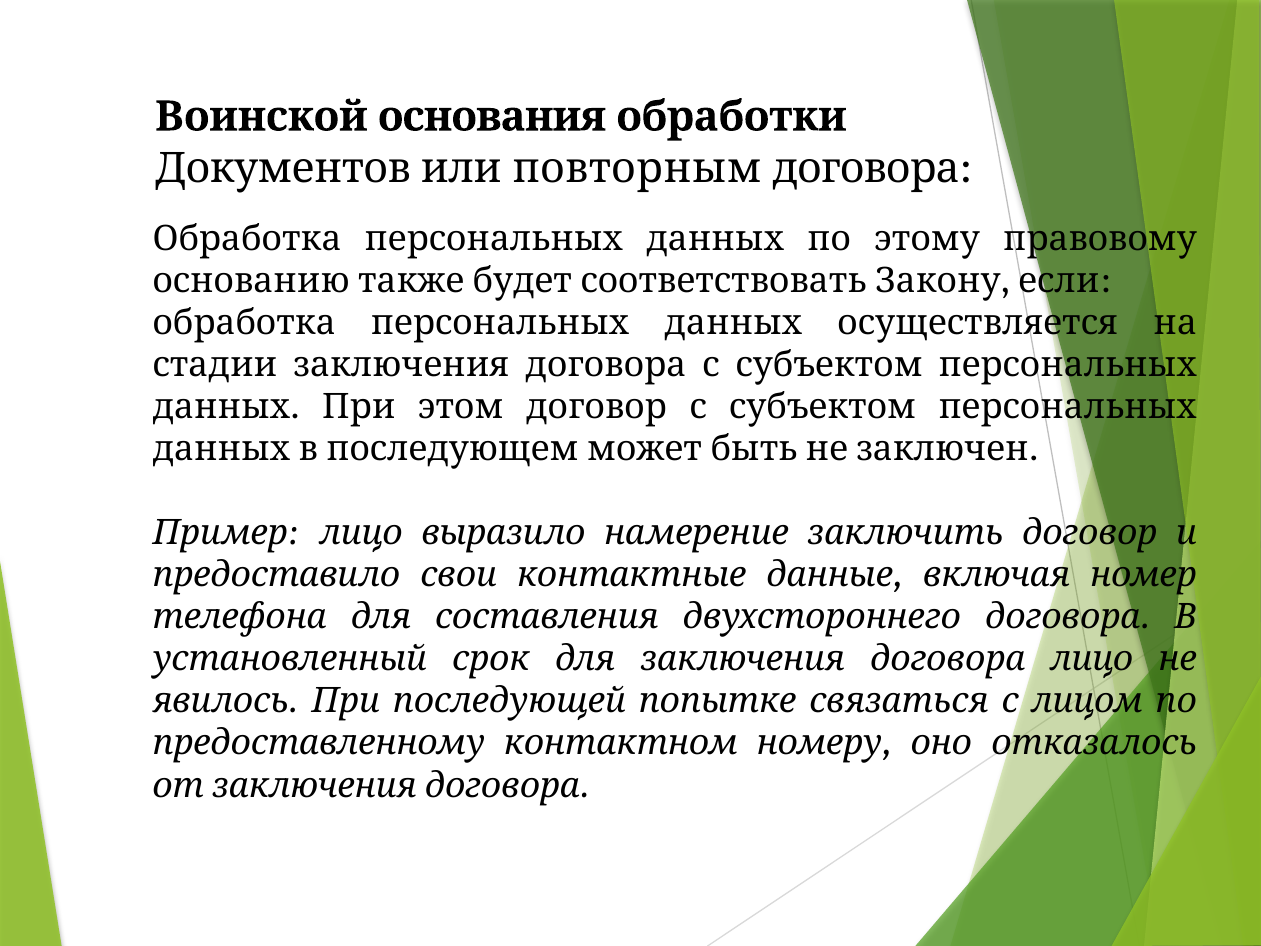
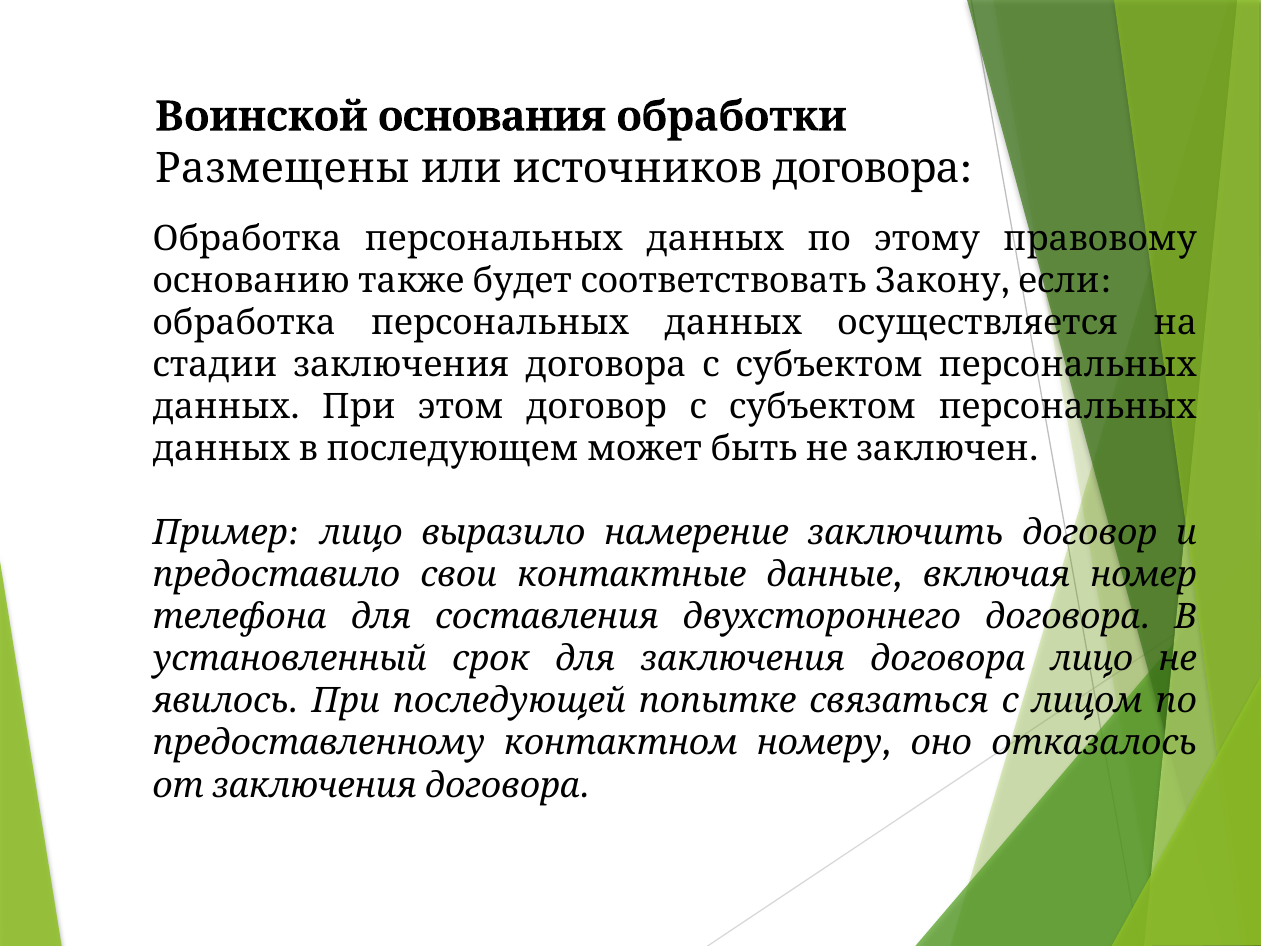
Документов: Документов -> Размещены
повторным: повторным -> источников
